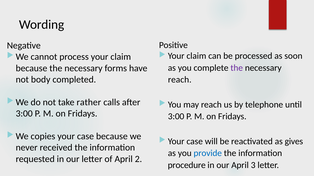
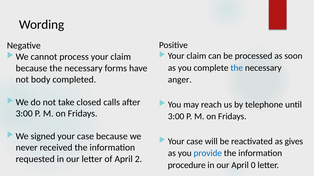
the at (237, 68) colour: purple -> blue
reach at (180, 80): reach -> anger
rather: rather -> closed
copies: copies -> signed
3: 3 -> 0
